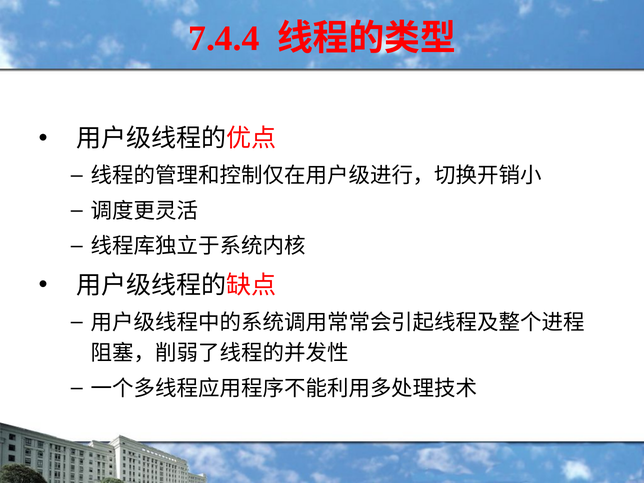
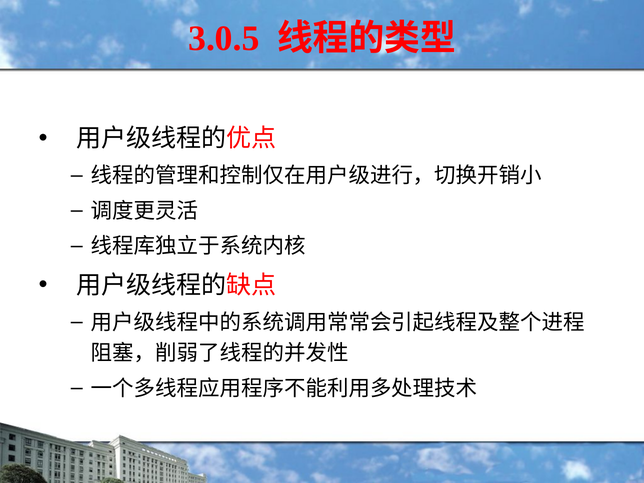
7.4.4: 7.4.4 -> 3.0.5
